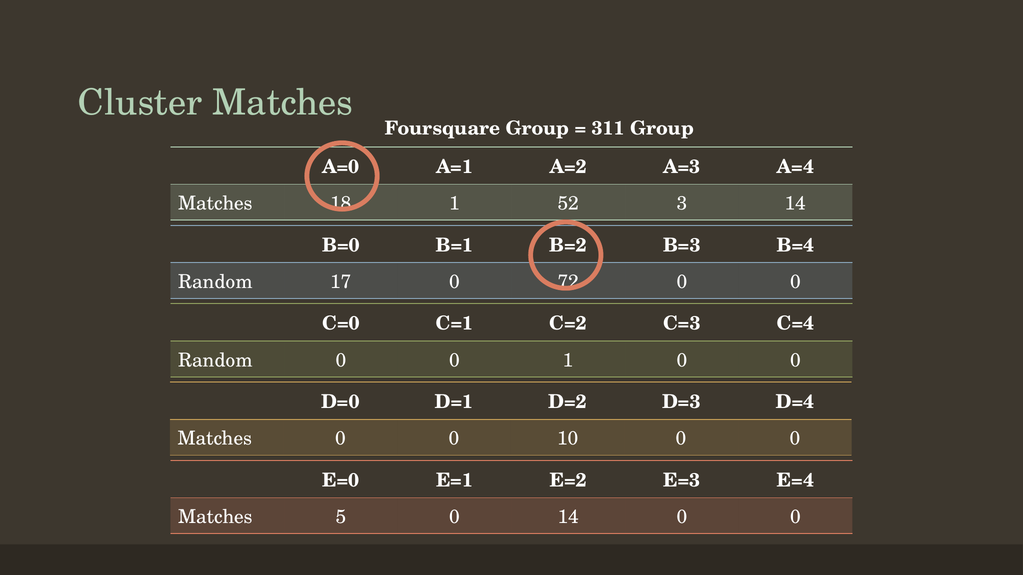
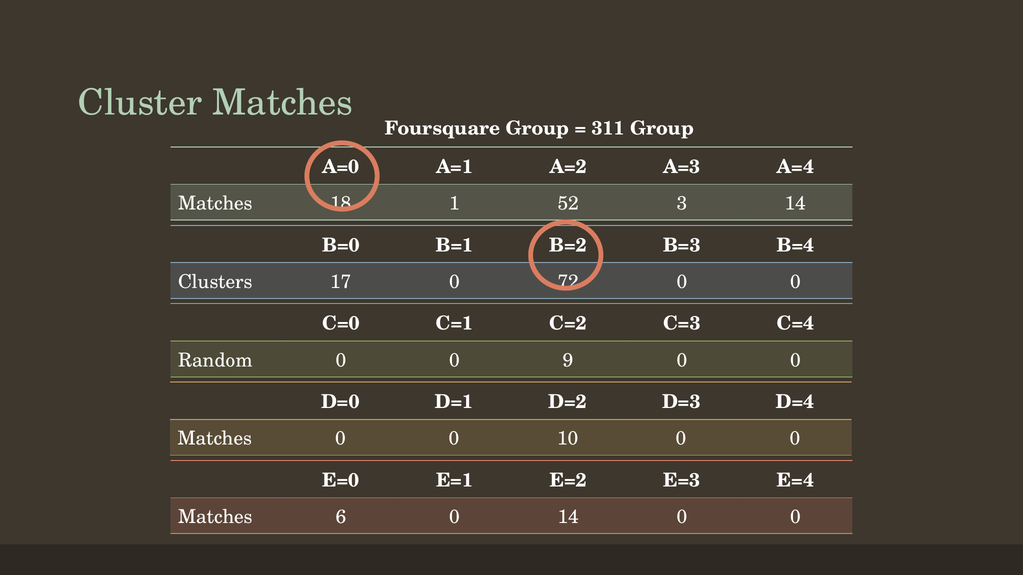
Random at (215, 282): Random -> Clusters
0 1: 1 -> 9
5: 5 -> 6
